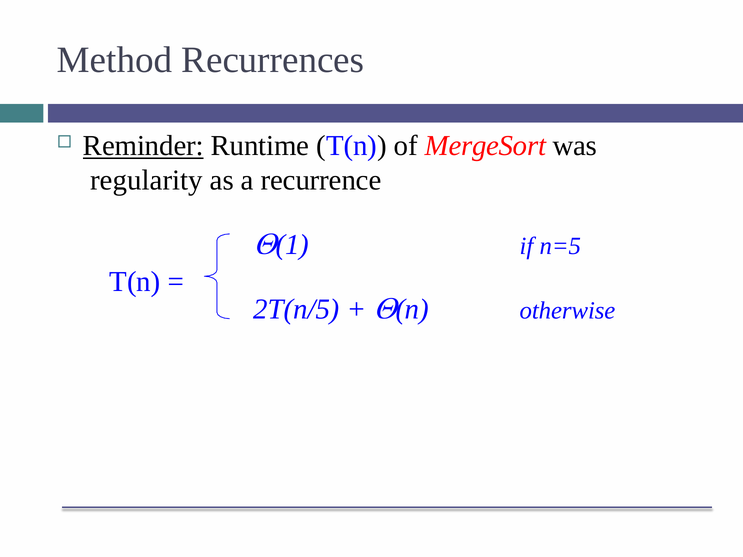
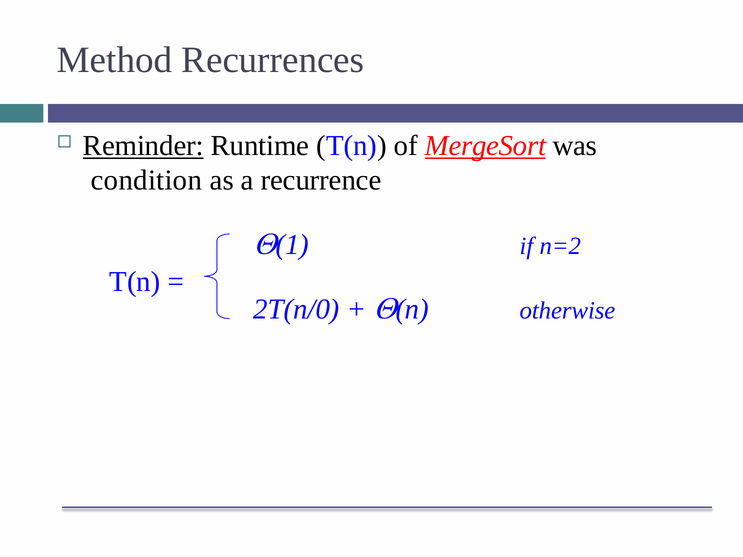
MergeSort underline: none -> present
regularity: regularity -> condition
n=5: n=5 -> n=2
2T(n/5: 2T(n/5 -> 2T(n/0
